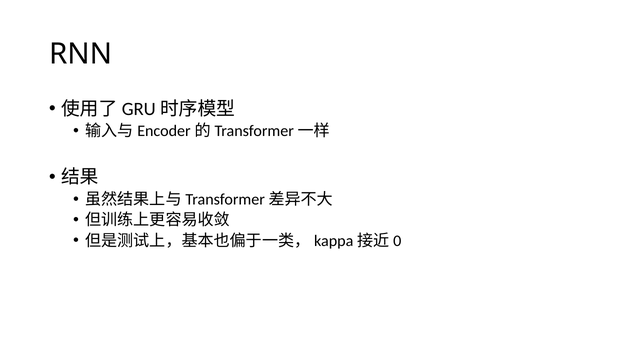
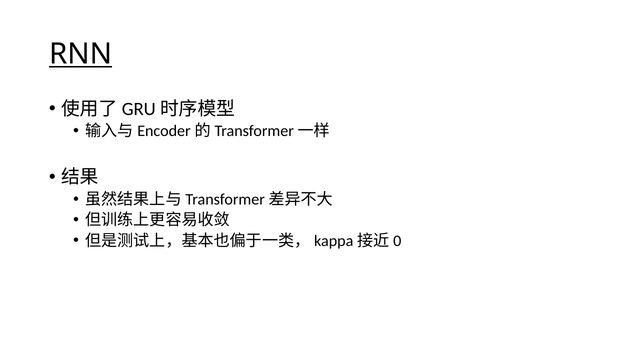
RNN underline: none -> present
